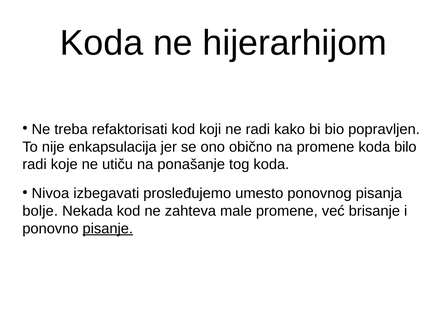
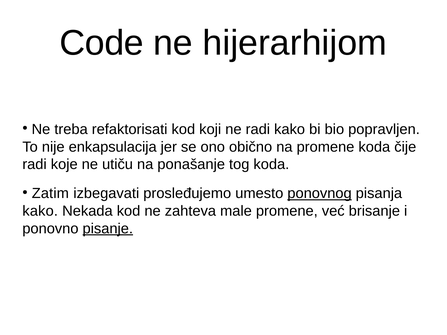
Koda at (102, 43): Koda -> Code
bilo: bilo -> čije
Nivoa: Nivoa -> Zatim
ponovnog underline: none -> present
bolje at (40, 211): bolje -> kako
